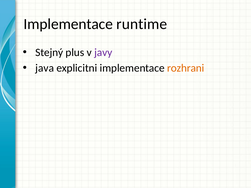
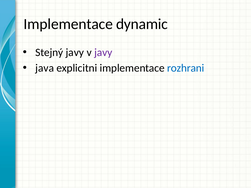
runtime: runtime -> dynamic
Stejný plus: plus -> javy
rozhrani colour: orange -> blue
